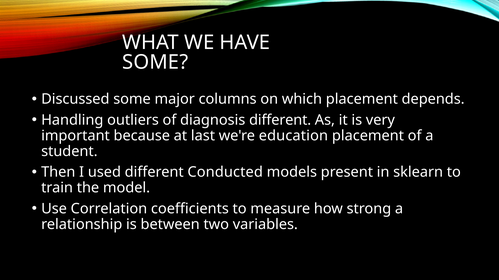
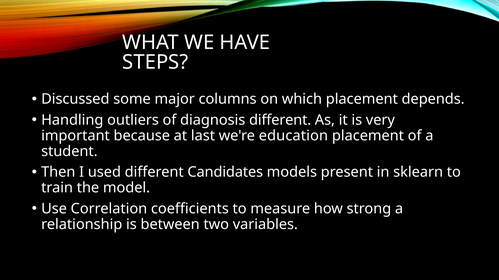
SOME at (155, 62): SOME -> STEPS
Conducted: Conducted -> Candidates
